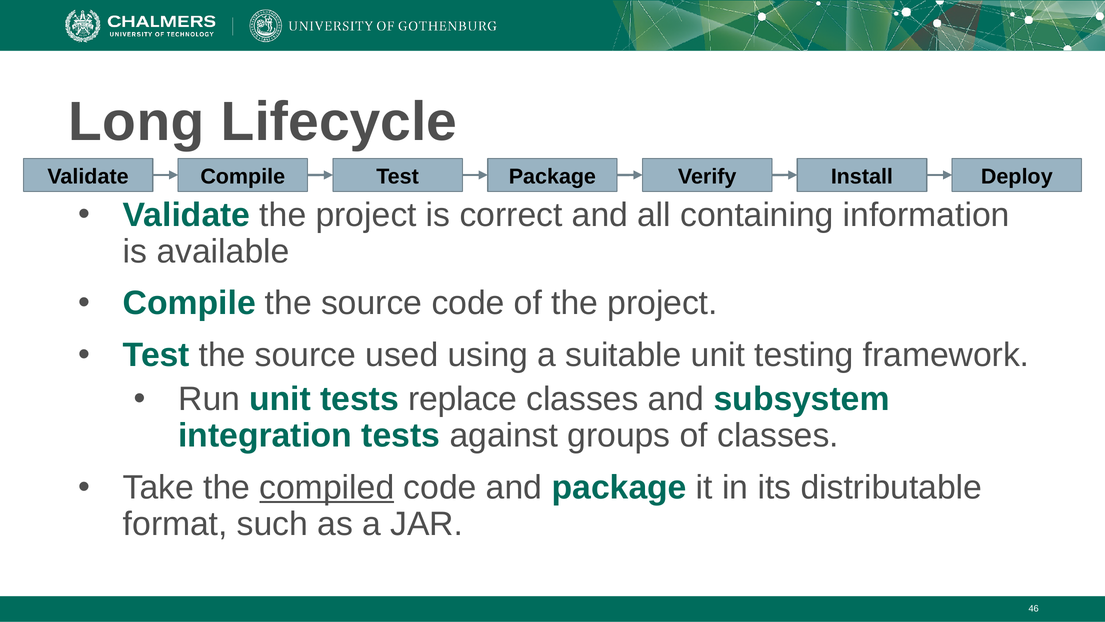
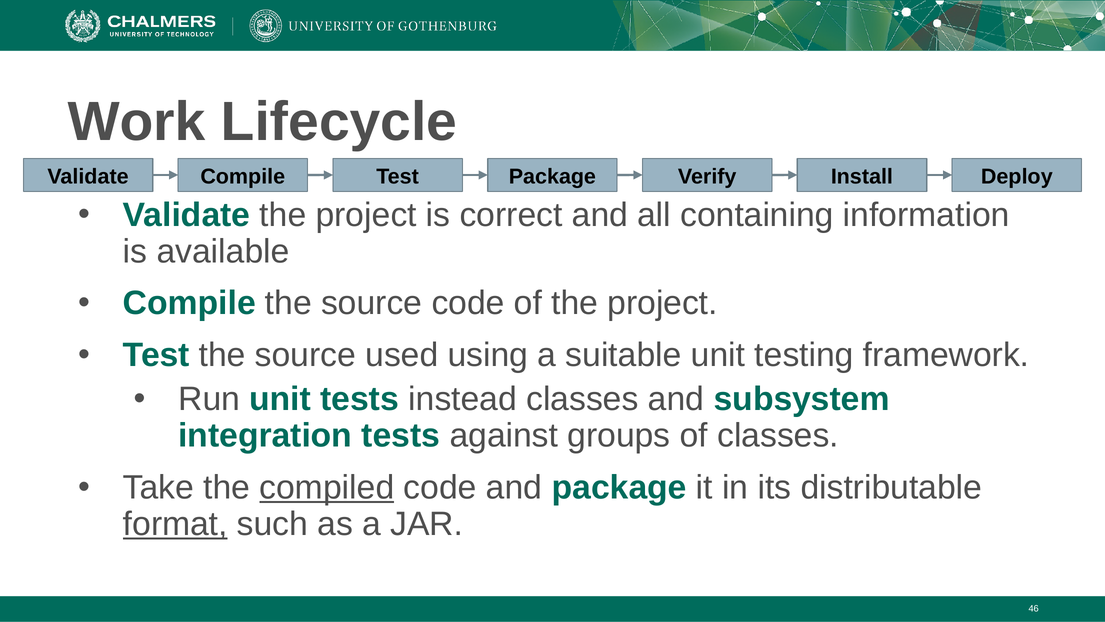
Long: Long -> Work
replace: replace -> instead
format underline: none -> present
